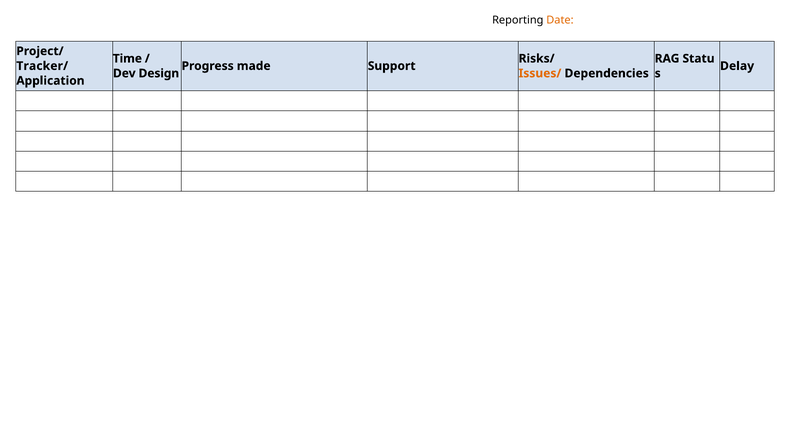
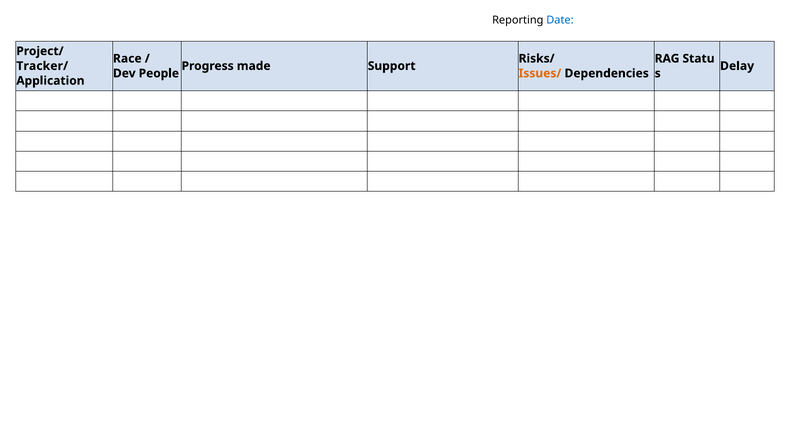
Date colour: orange -> blue
Time: Time -> Race
Design: Design -> People
